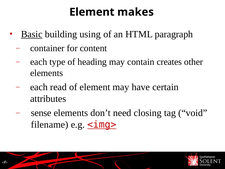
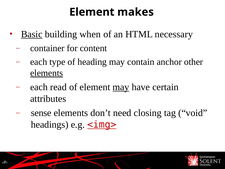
using: using -> when
paragraph: paragraph -> necessary
creates: creates -> anchor
elements at (47, 73) underline: none -> present
may at (121, 87) underline: none -> present
filename: filename -> headings
